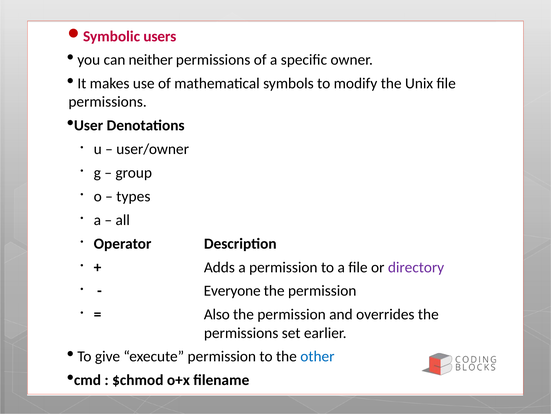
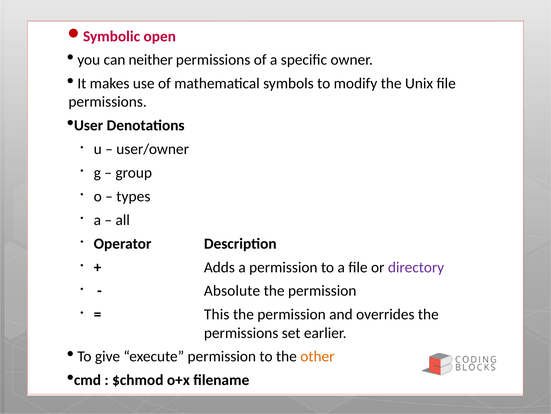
users: users -> open
Everyone: Everyone -> Absolute
Also: Also -> This
other colour: blue -> orange
